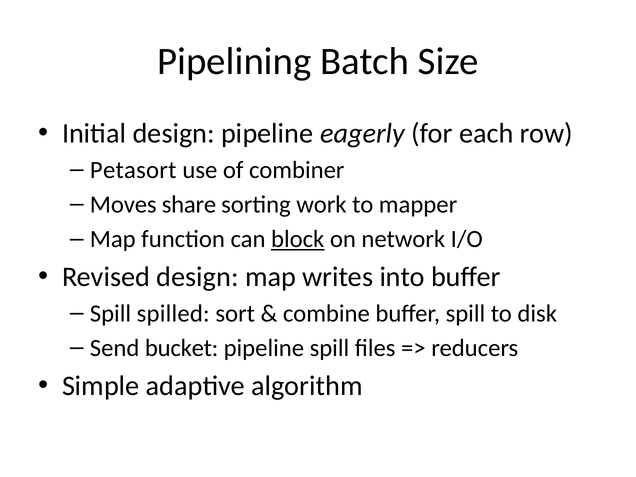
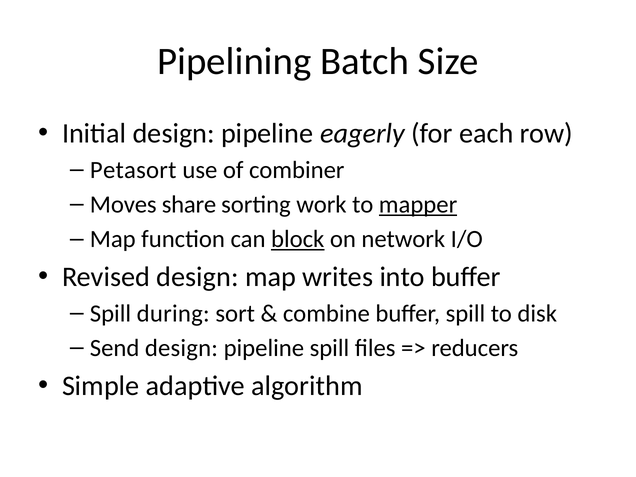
mapper underline: none -> present
spilled: spilled -> during
Send bucket: bucket -> design
